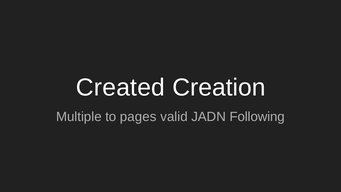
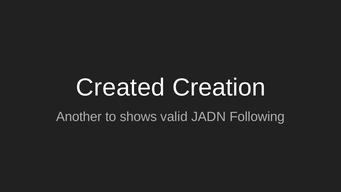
Multiple: Multiple -> Another
pages: pages -> shows
